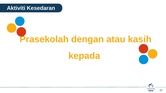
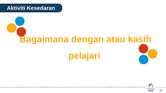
Prasekolah: Prasekolah -> Bagaimana
kepada: kepada -> pelajari
